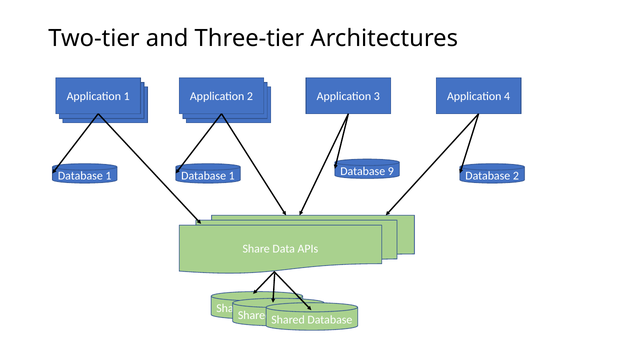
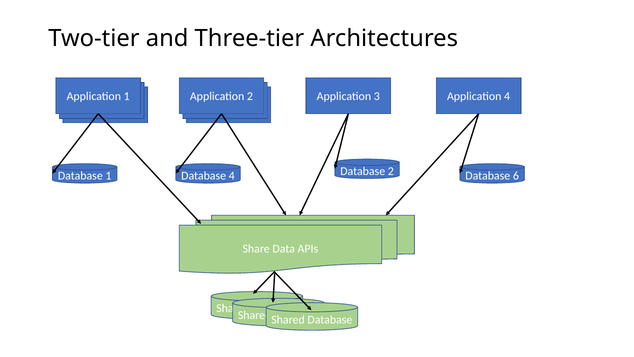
Database 9: 9 -> 2
1 at (232, 176): 1 -> 4
Database 2: 2 -> 6
